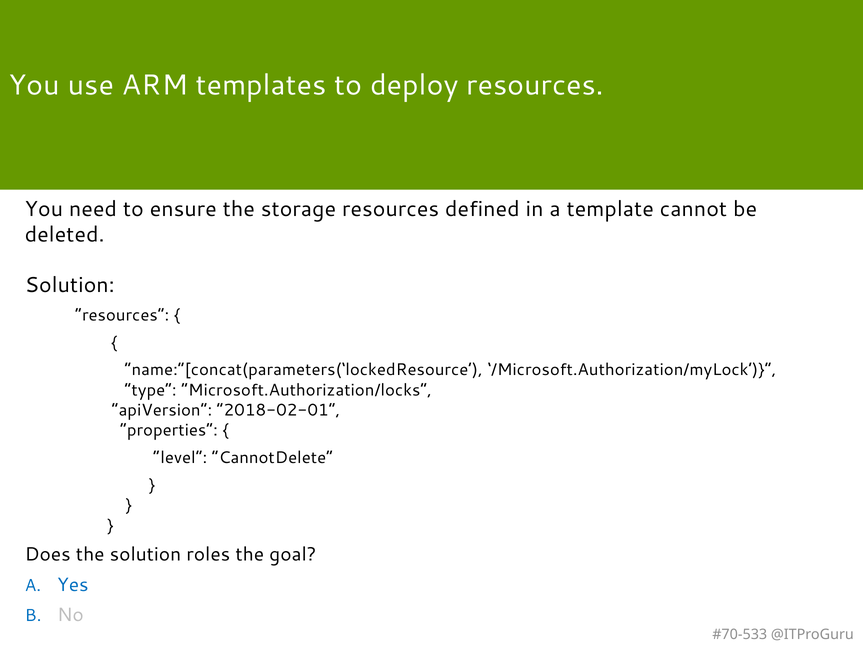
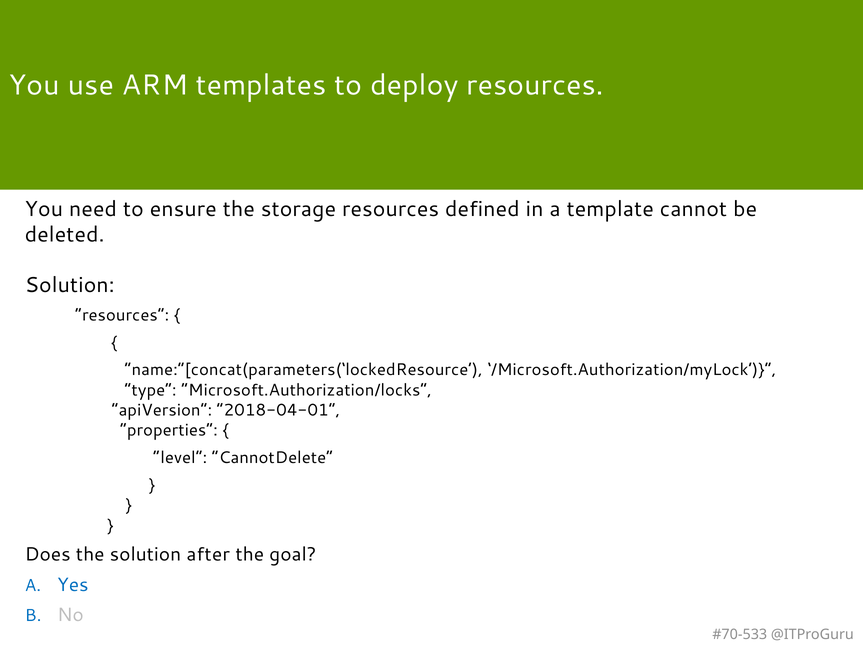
2018-02-01: 2018-02-01 -> 2018-04-01
roles: roles -> after
